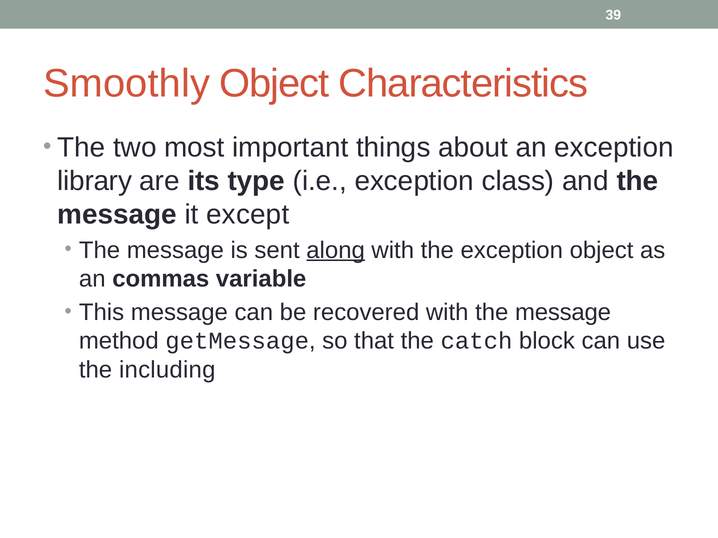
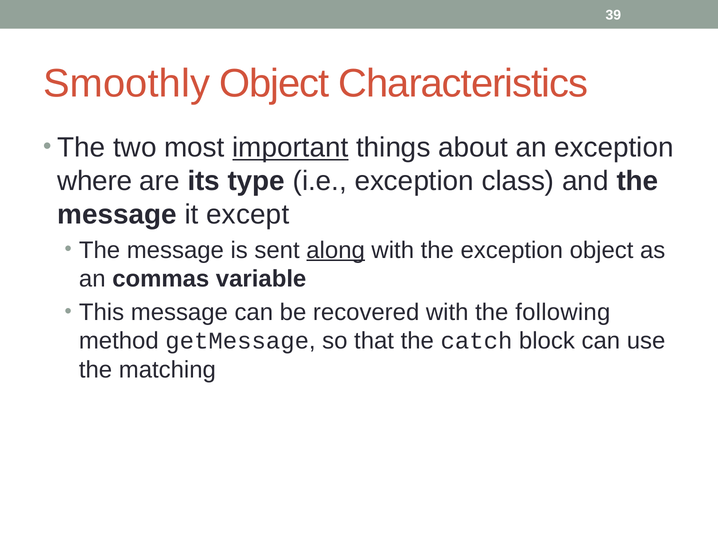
important underline: none -> present
library: library -> where
with the message: message -> following
including: including -> matching
